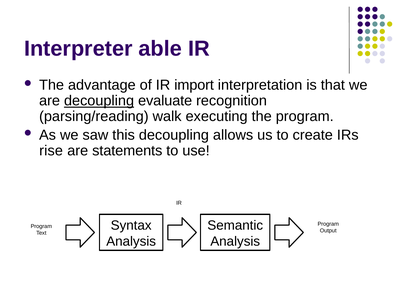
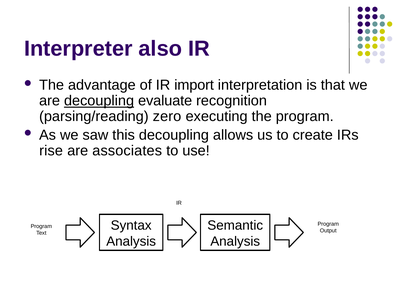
able: able -> also
walk: walk -> zero
statements: statements -> associates
